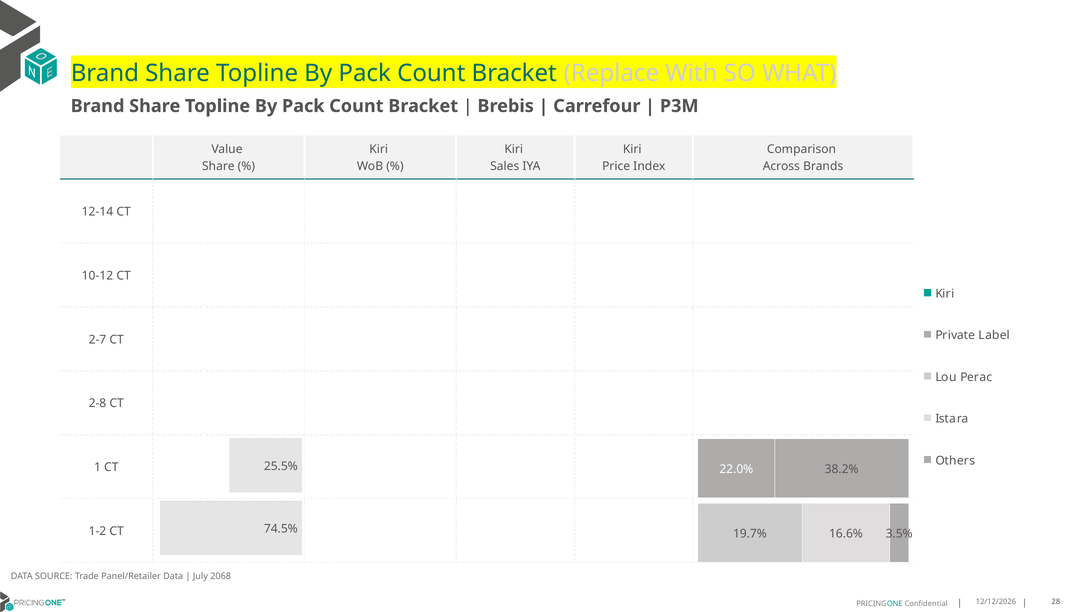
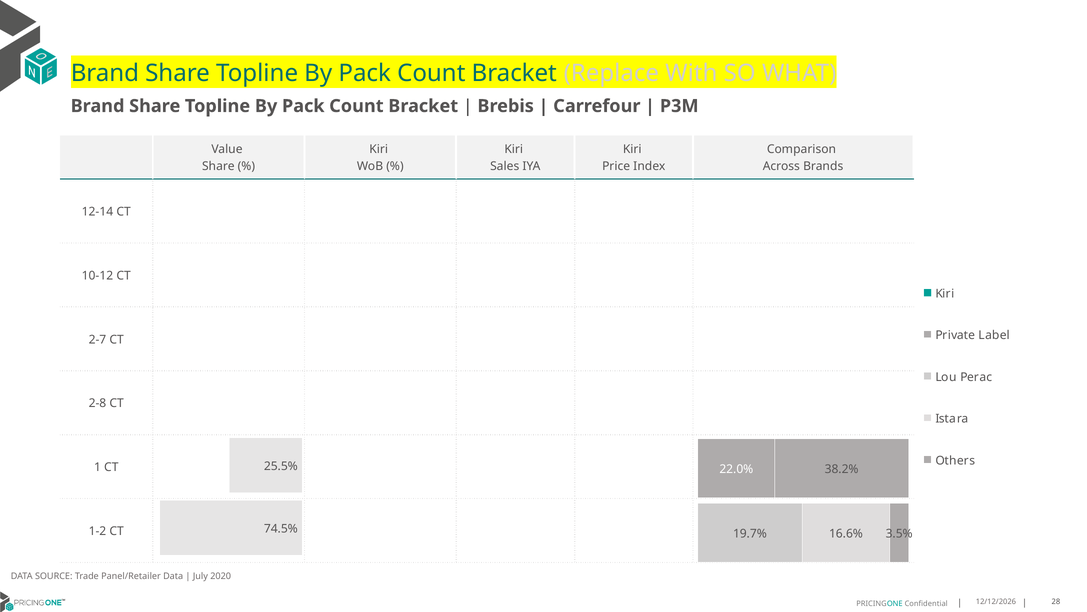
2068: 2068 -> 2020
